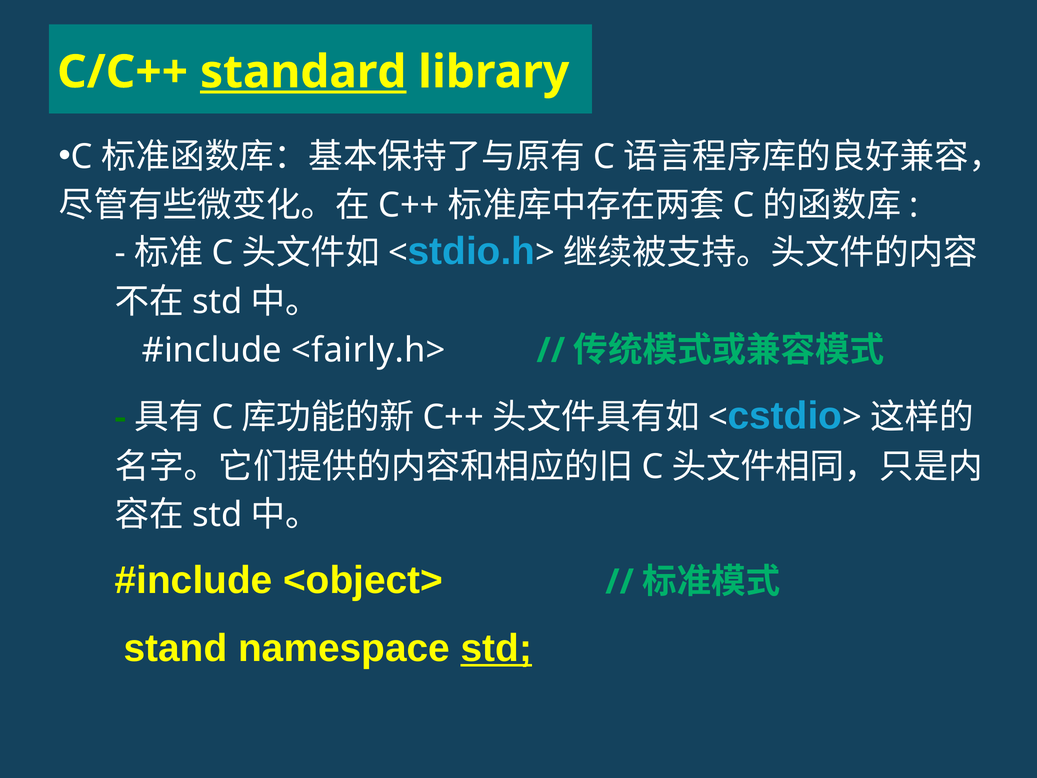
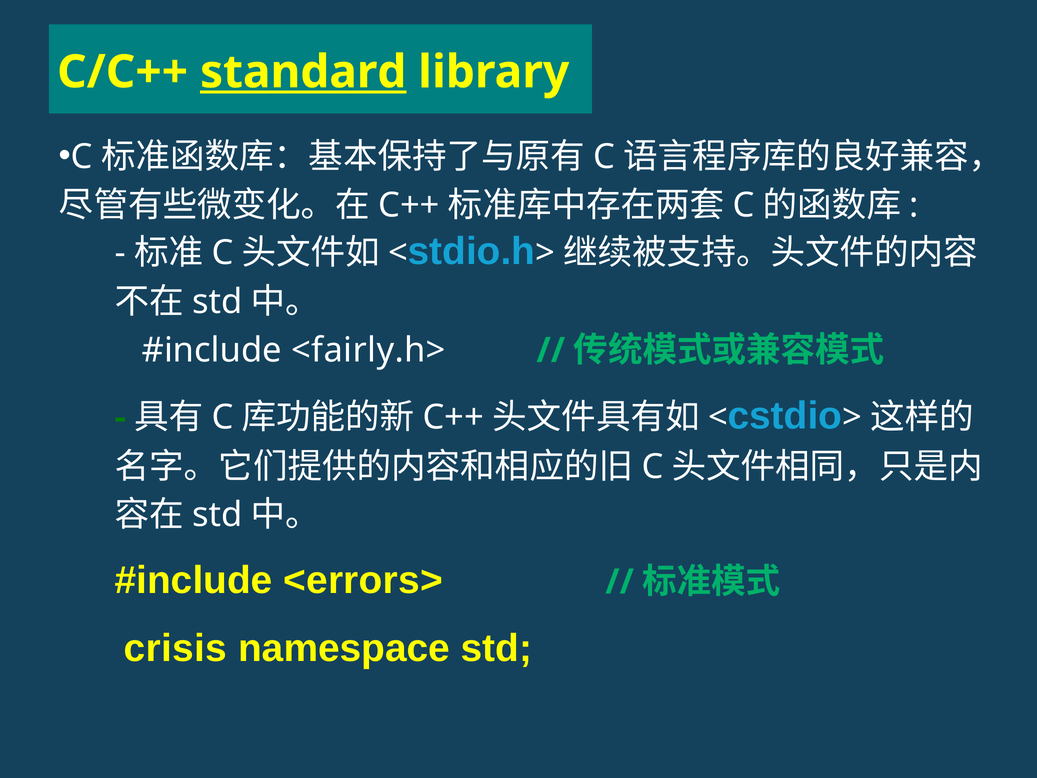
<object>: <object> -> <errors>
stand: stand -> crisis
std at (496, 648) underline: present -> none
